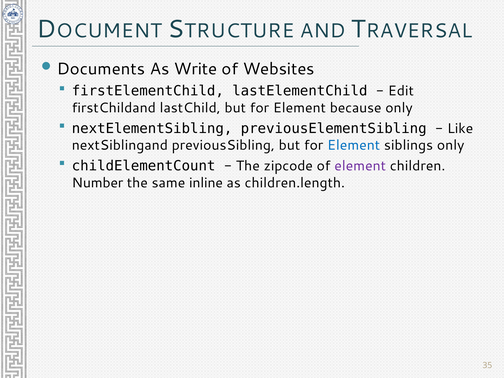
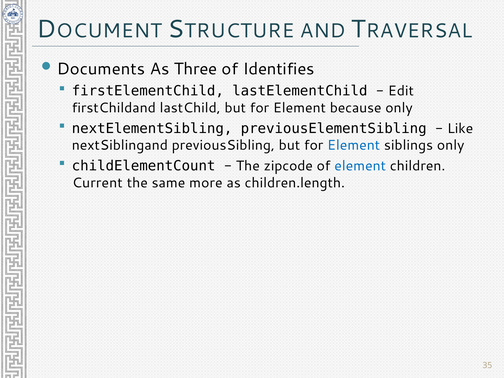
Write: Write -> Three
Websites: Websites -> Identifies
element at (360, 166) colour: purple -> blue
Number: Number -> Current
inline: inline -> more
